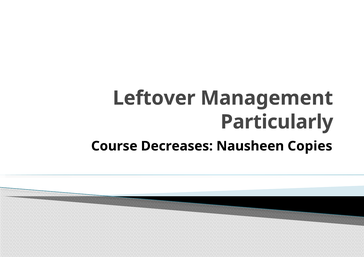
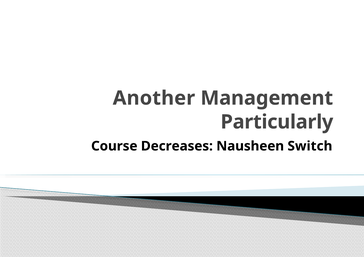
Leftover: Leftover -> Another
Copies: Copies -> Switch
